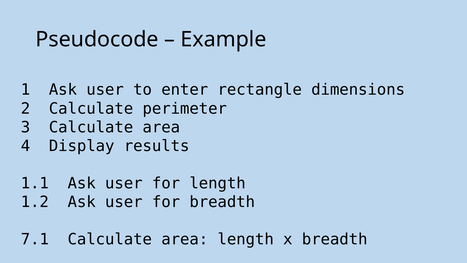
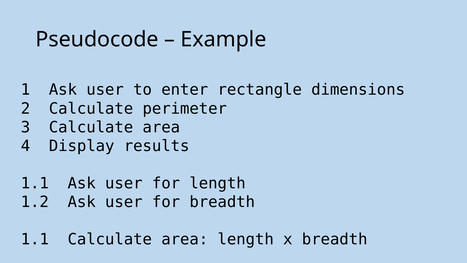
7.1 at (35, 239): 7.1 -> 1.1
